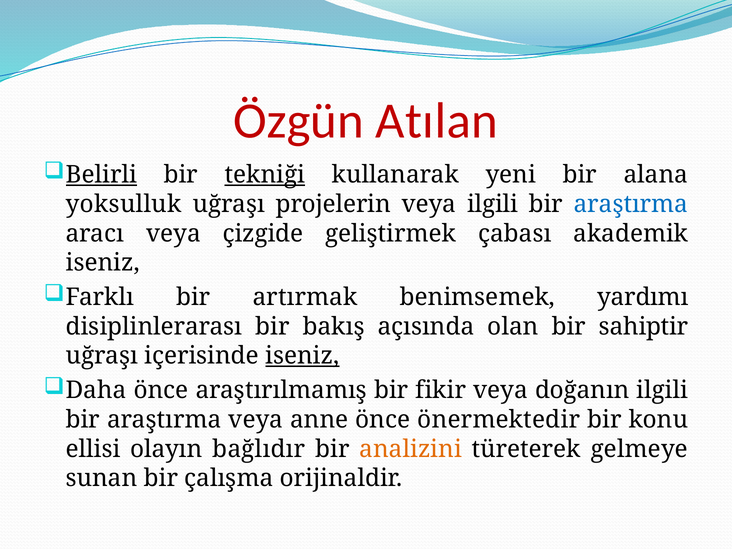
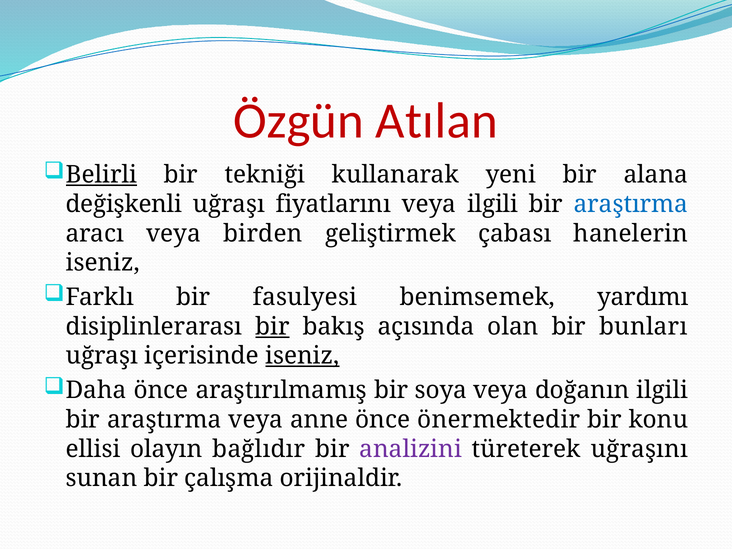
tekniği underline: present -> none
yoksulluk: yoksulluk -> değişkenli
projelerin: projelerin -> fiyatlarını
çizgide: çizgide -> birden
akademik: akademik -> hanelerin
artırmak: artırmak -> fasulyesi
bir at (272, 327) underline: none -> present
sahiptir: sahiptir -> bunları
fikir: fikir -> soya
analizini colour: orange -> purple
gelmeye: gelmeye -> uğraşını
